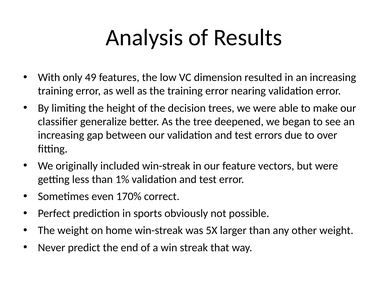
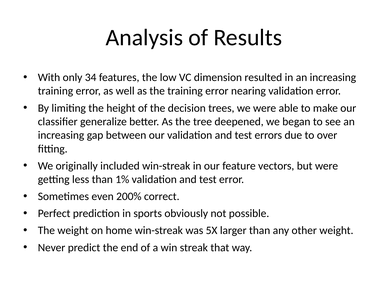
49: 49 -> 34
170%: 170% -> 200%
